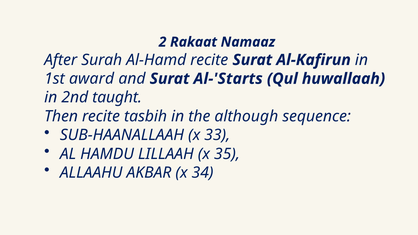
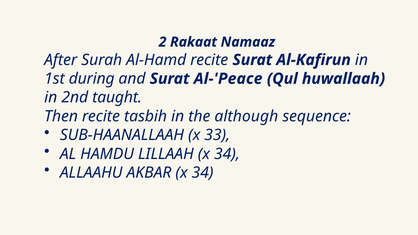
award: award -> during
Al-'Starts: Al-'Starts -> Al-'Peace
LILLAAH x 35: 35 -> 34
